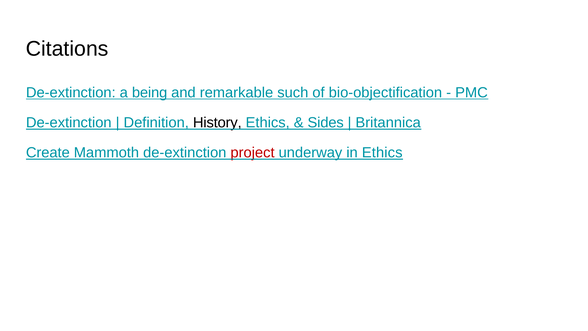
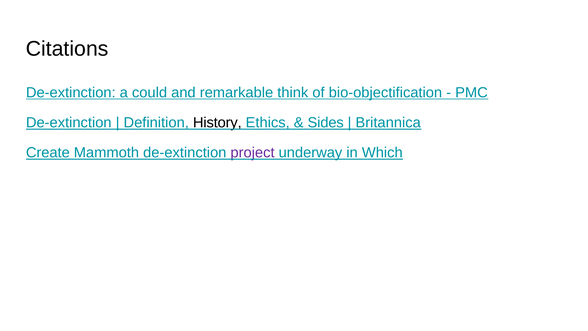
being: being -> could
such: such -> think
project colour: red -> purple
in Ethics: Ethics -> Which
